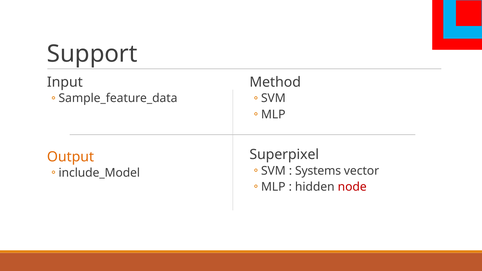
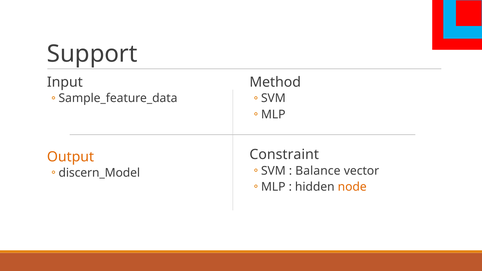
Superpixel: Superpixel -> Constraint
Systems: Systems -> Balance
include_Model: include_Model -> discern_Model
node colour: red -> orange
